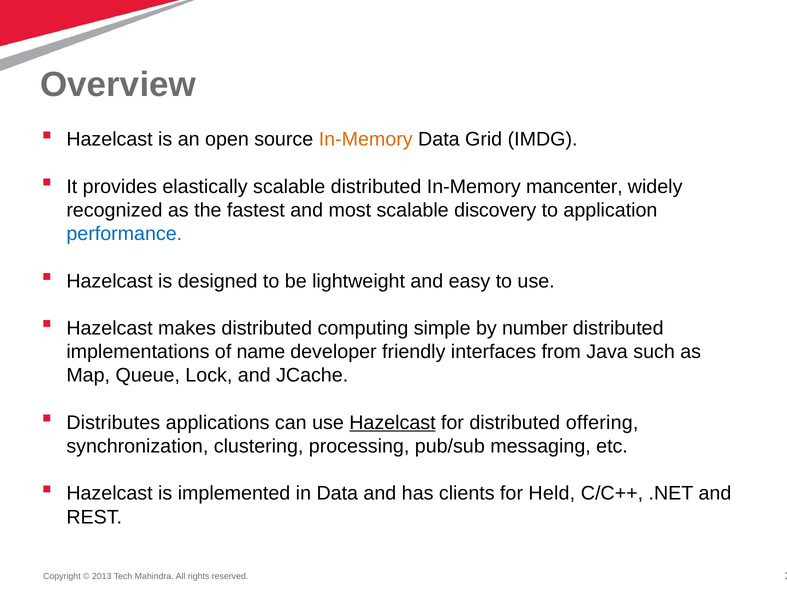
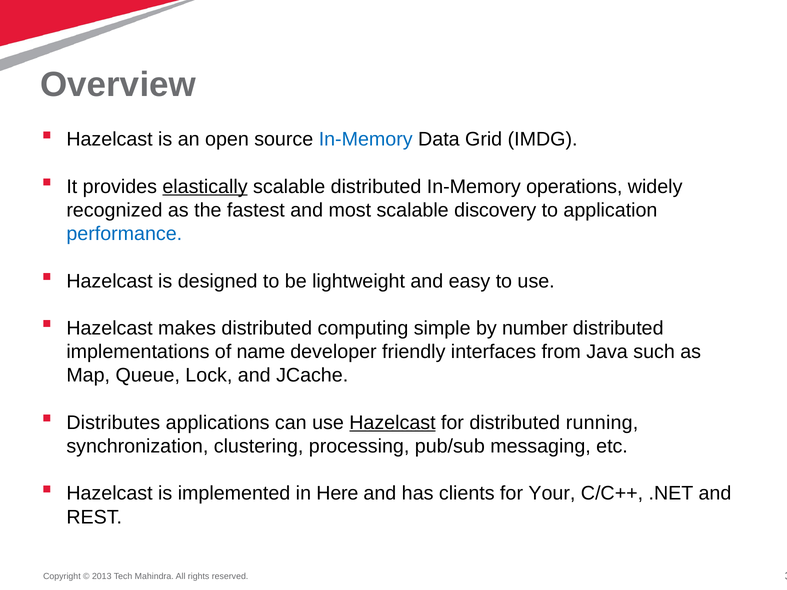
In-Memory at (366, 139) colour: orange -> blue
elastically underline: none -> present
mancenter: mancenter -> operations
offering: offering -> running
in Data: Data -> Here
Held: Held -> Your
